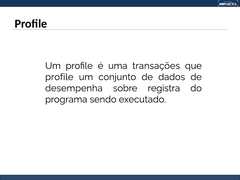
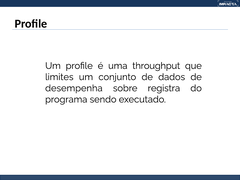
transações: transações -> throughput
profile at (59, 77): profile -> limites
